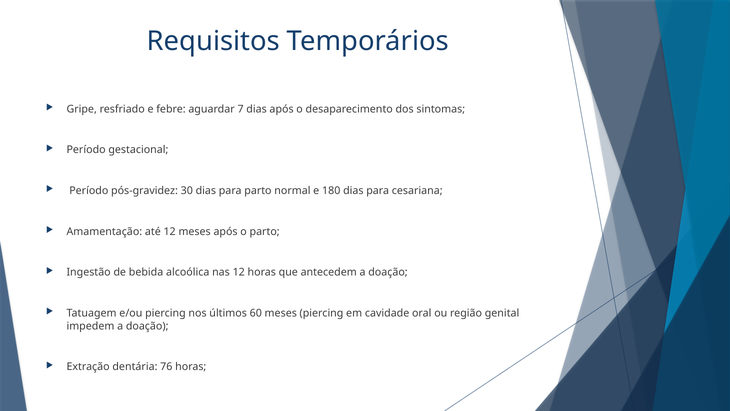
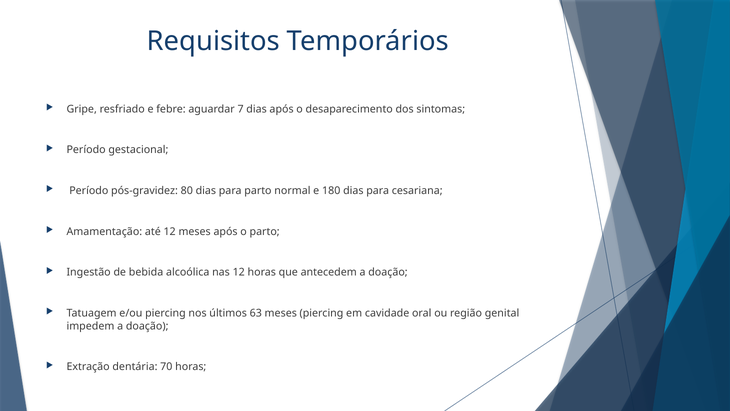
30: 30 -> 80
60: 60 -> 63
76: 76 -> 70
